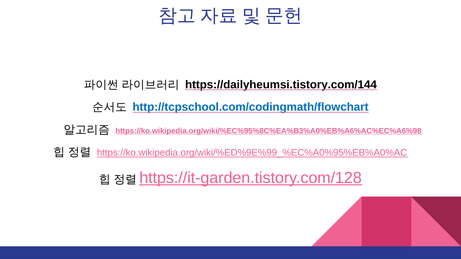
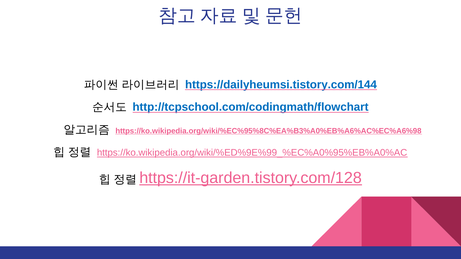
https://dailyheumsi.tistory.com/144 colour: black -> blue
